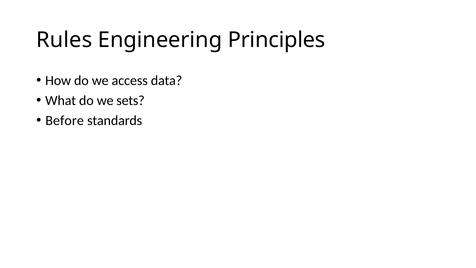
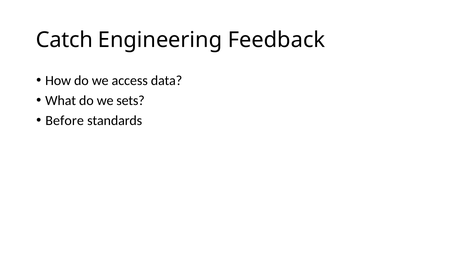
Rules: Rules -> Catch
Principles: Principles -> Feedback
